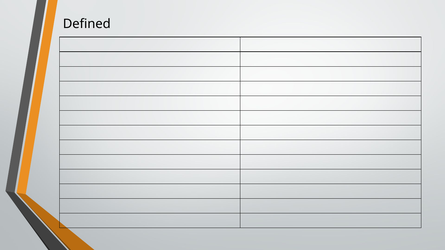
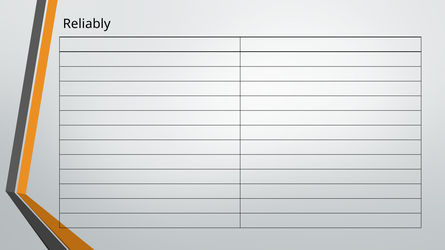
Defined: Defined -> Reliably
